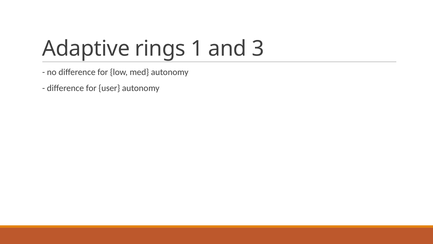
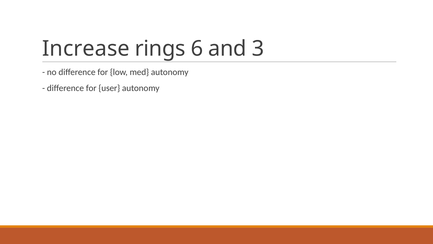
Adaptive: Adaptive -> Increase
1: 1 -> 6
